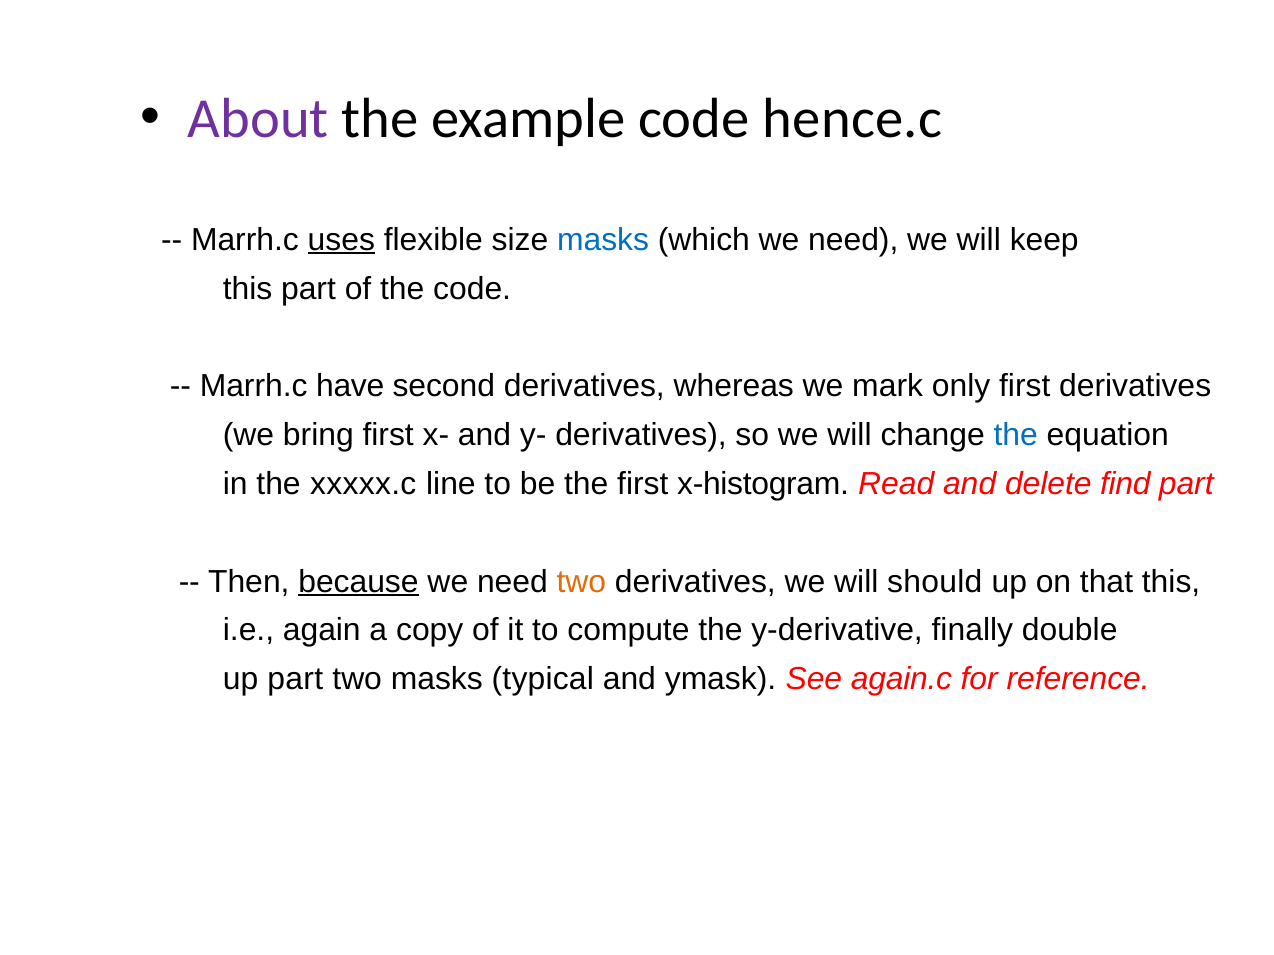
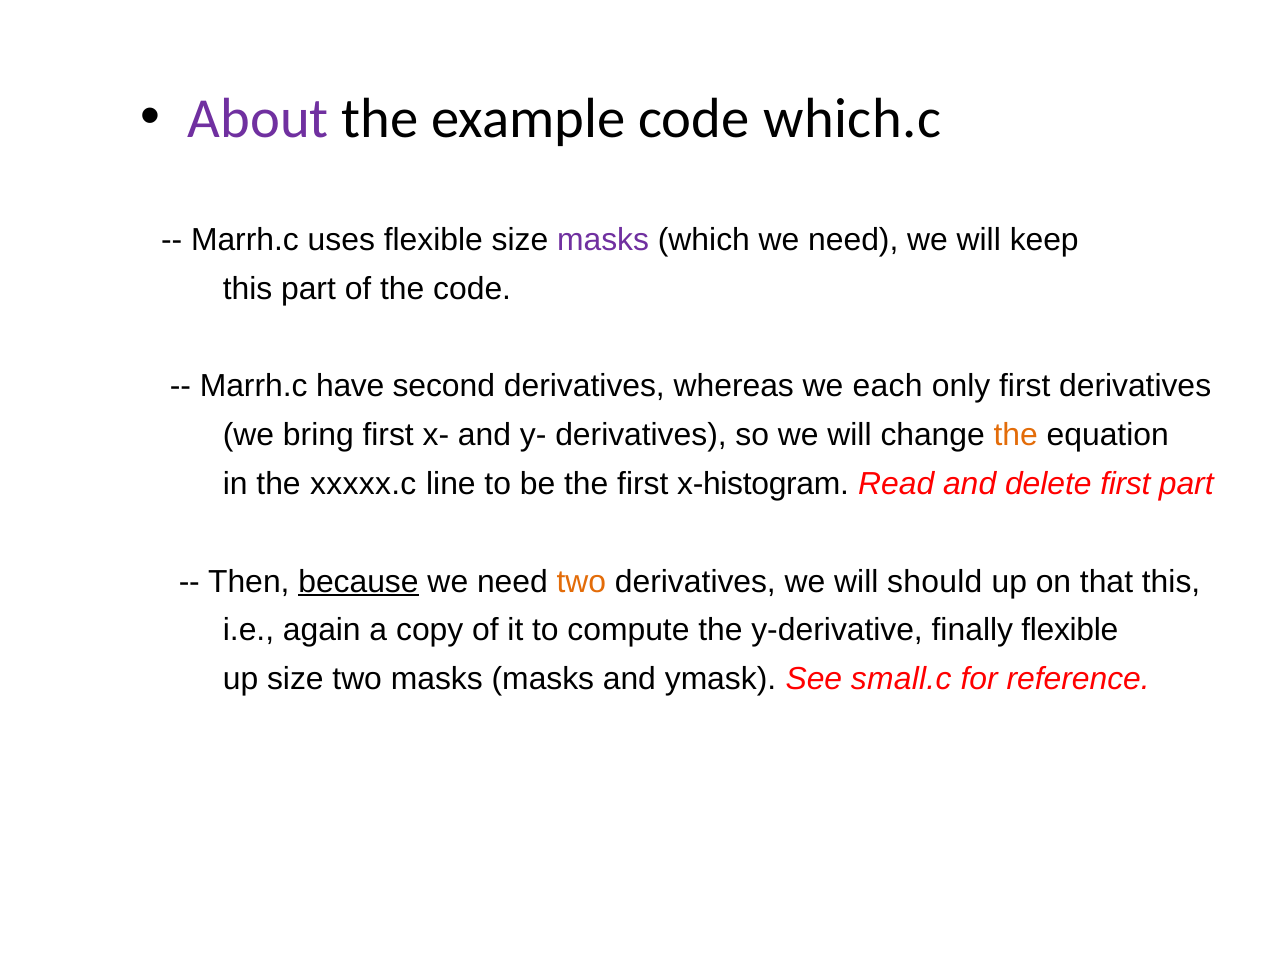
hence.c: hence.c -> which.c
uses underline: present -> none
masks at (603, 240) colour: blue -> purple
mark: mark -> each
the at (1016, 435) colour: blue -> orange
delete find: find -> first
finally double: double -> flexible
up part: part -> size
masks typical: typical -> masks
again.c: again.c -> small.c
